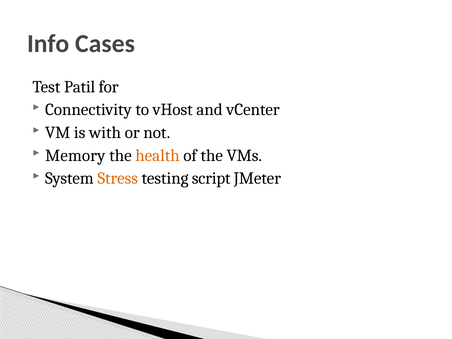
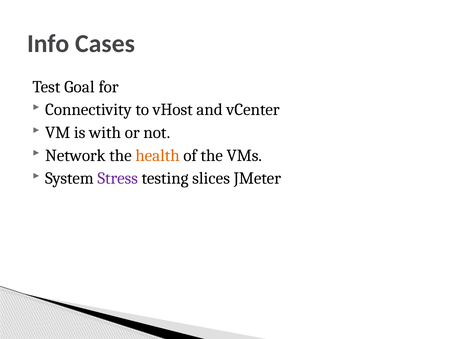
Patil: Patil -> Goal
Memory: Memory -> Network
Stress colour: orange -> purple
script: script -> slices
